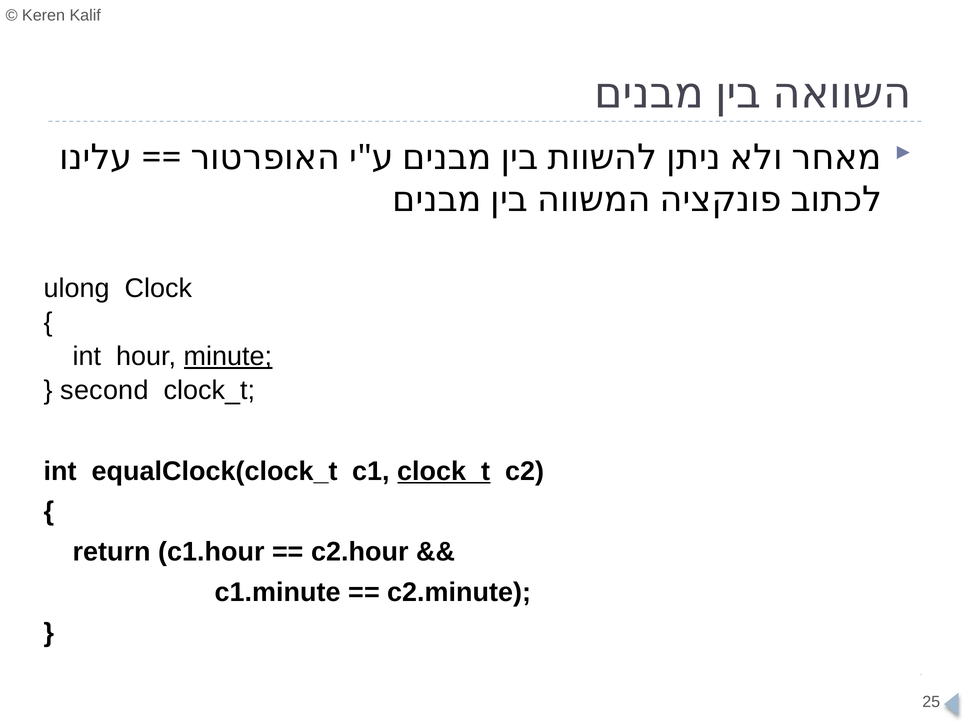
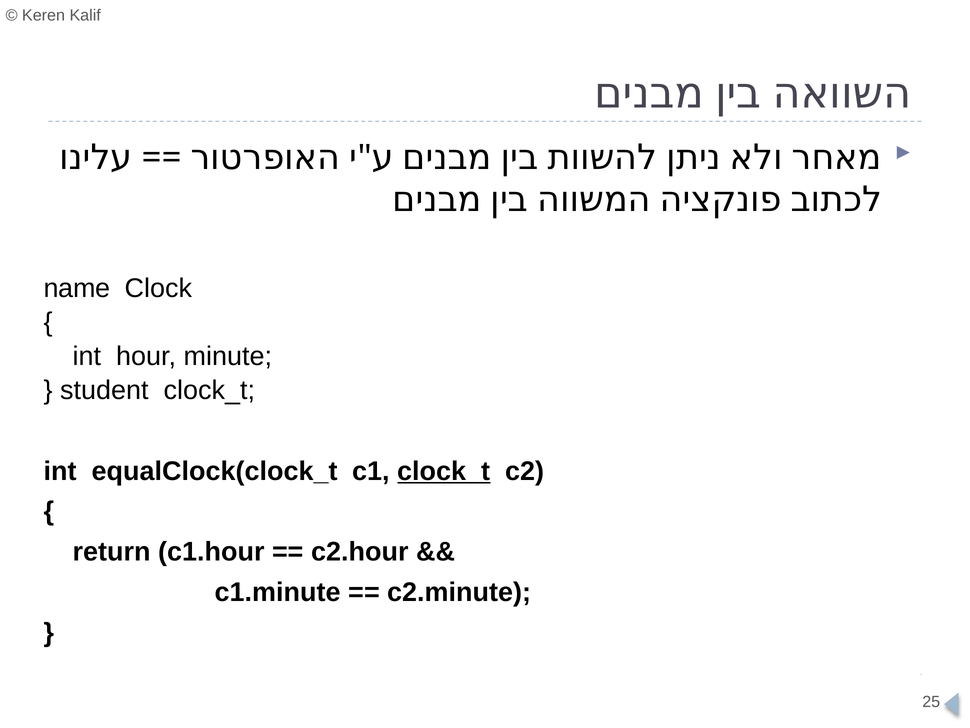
ulong: ulong -> name
minute underline: present -> none
second: second -> student
